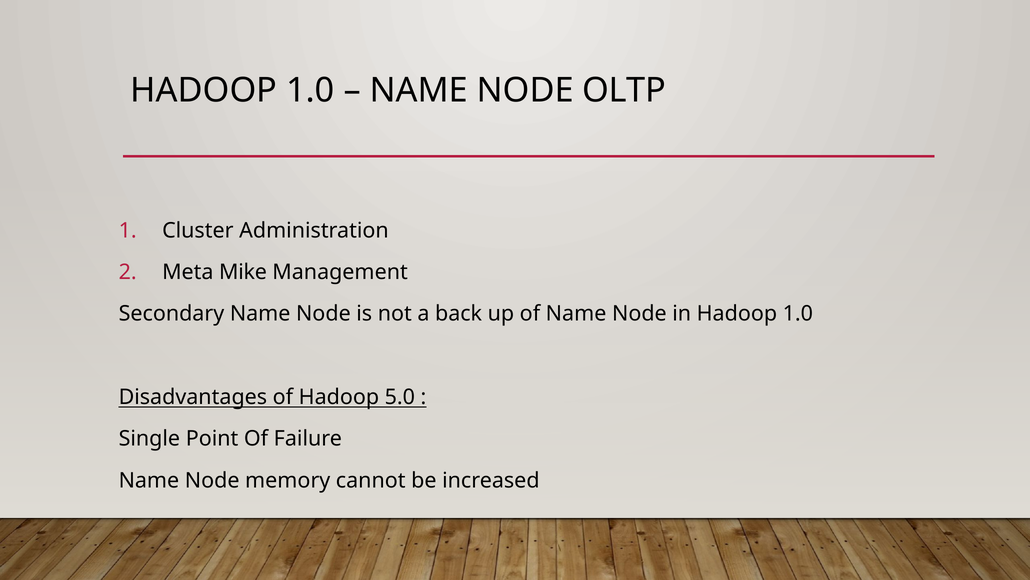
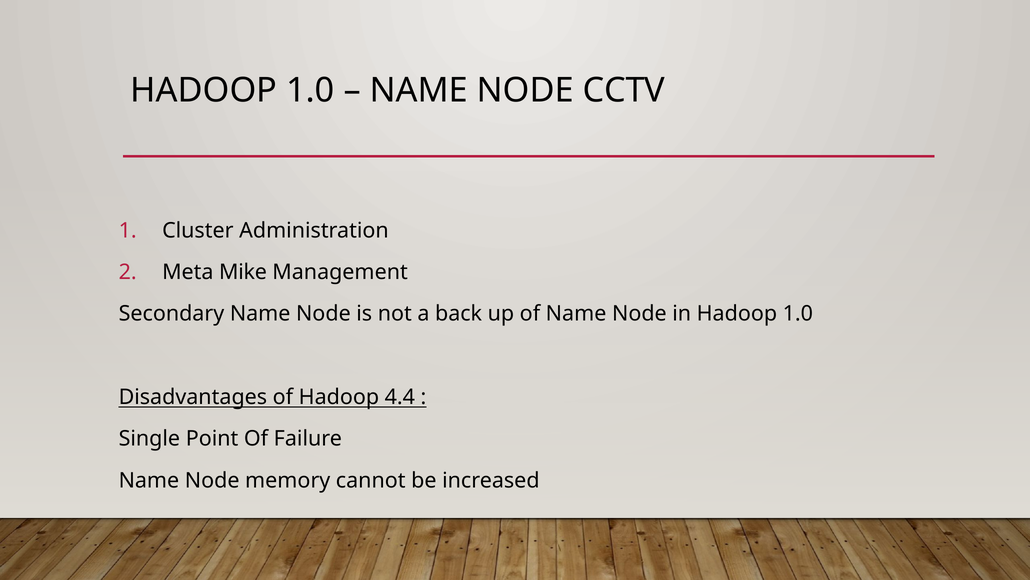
OLTP: OLTP -> CCTV
5.0: 5.0 -> 4.4
